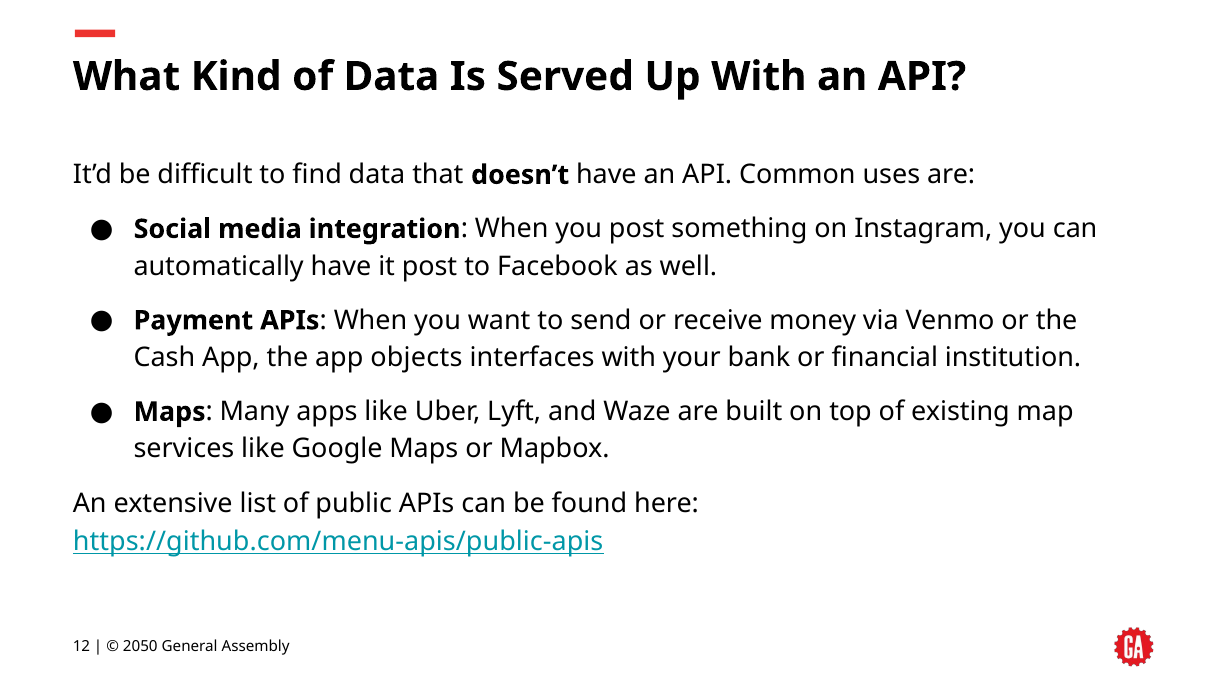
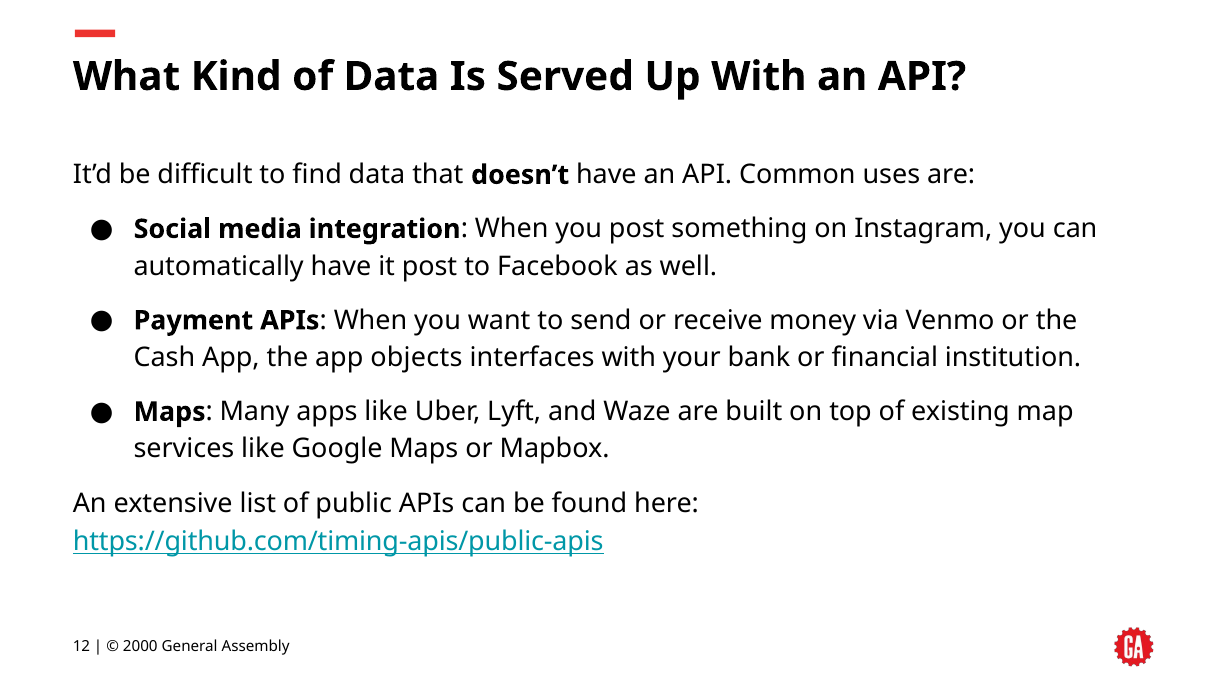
https://github.com/menu-apis/public-apis: https://github.com/menu-apis/public-apis -> https://github.com/timing-apis/public-apis
2050: 2050 -> 2000
